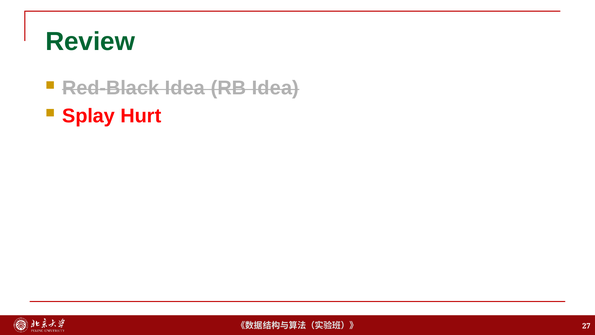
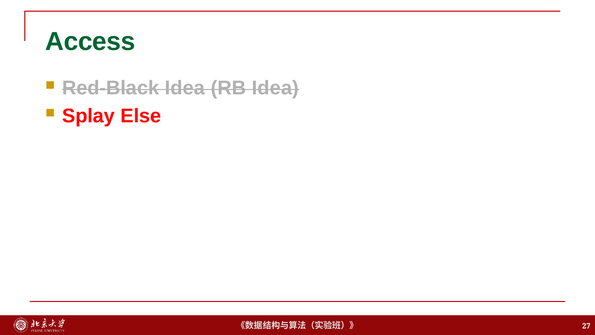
Review: Review -> Access
Hurt: Hurt -> Else
